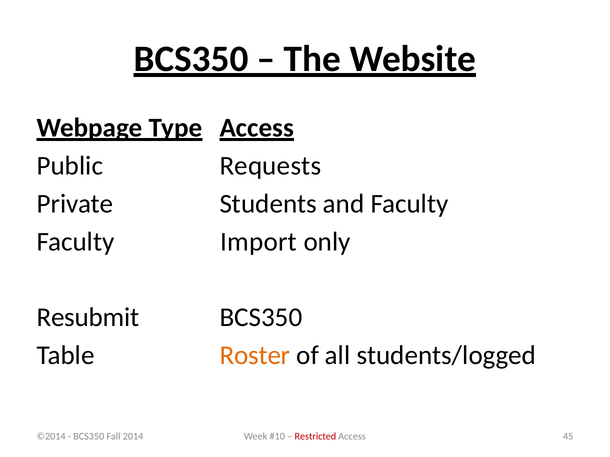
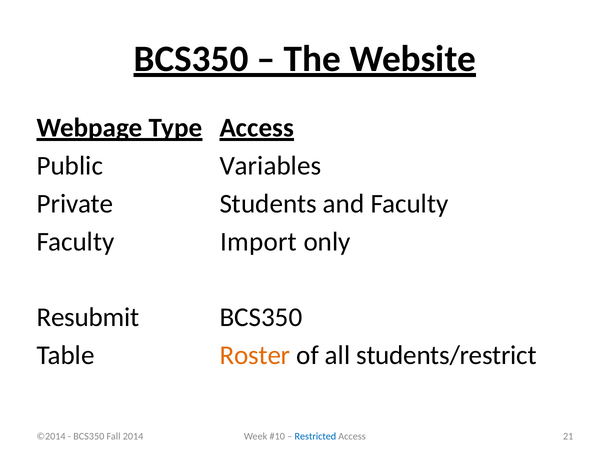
Requests: Requests -> Variables
students/logged: students/logged -> students/restrict
Restricted colour: red -> blue
45: 45 -> 21
